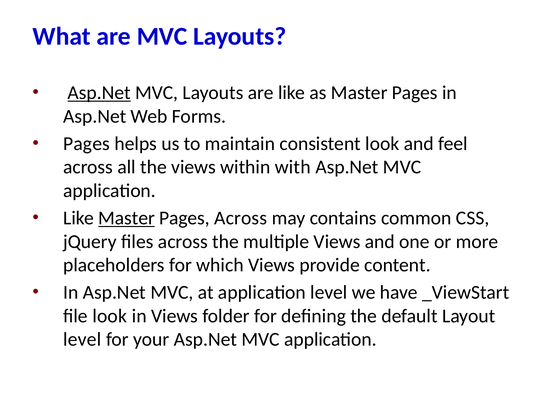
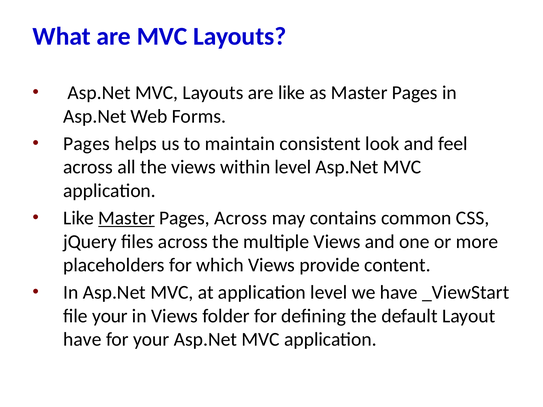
Asp.Net at (99, 93) underline: present -> none
within with: with -> level
file look: look -> your
level at (82, 340): level -> have
